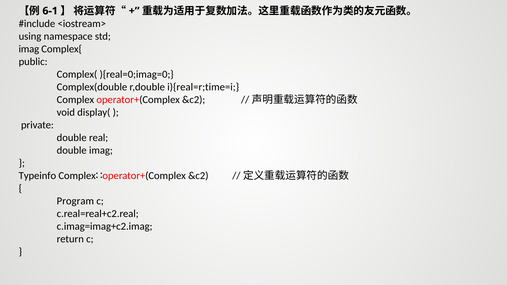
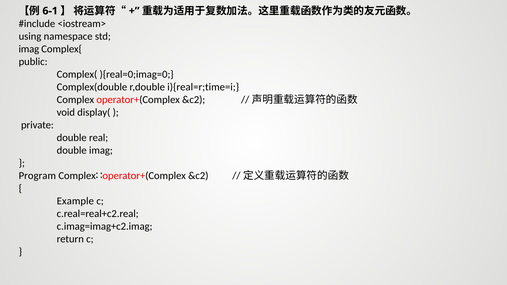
Typeinfo: Typeinfo -> Program
Program: Program -> Example
